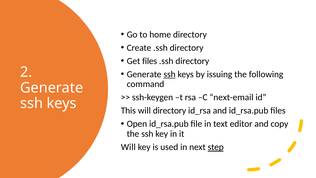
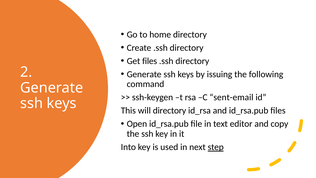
ssh at (170, 74) underline: present -> none
next-email: next-email -> sent-email
Will at (128, 147): Will -> Into
